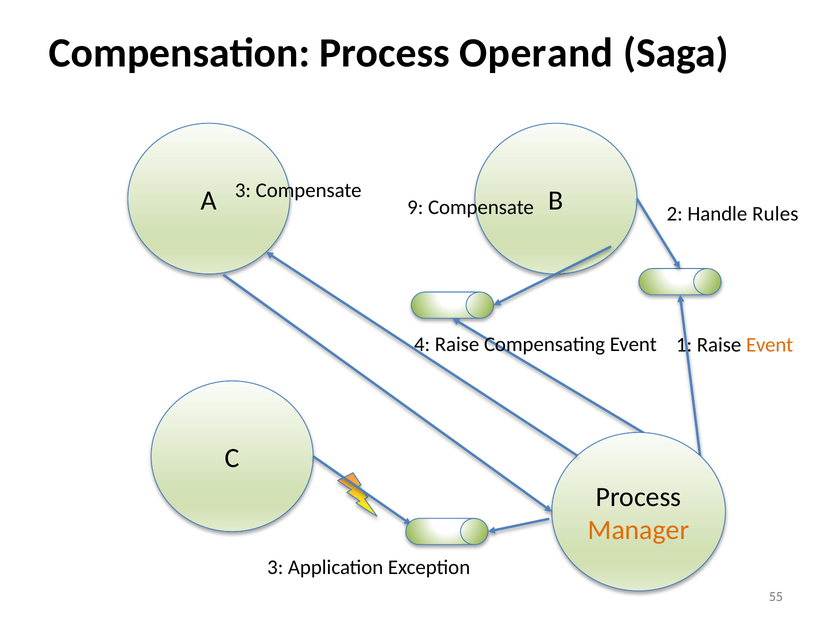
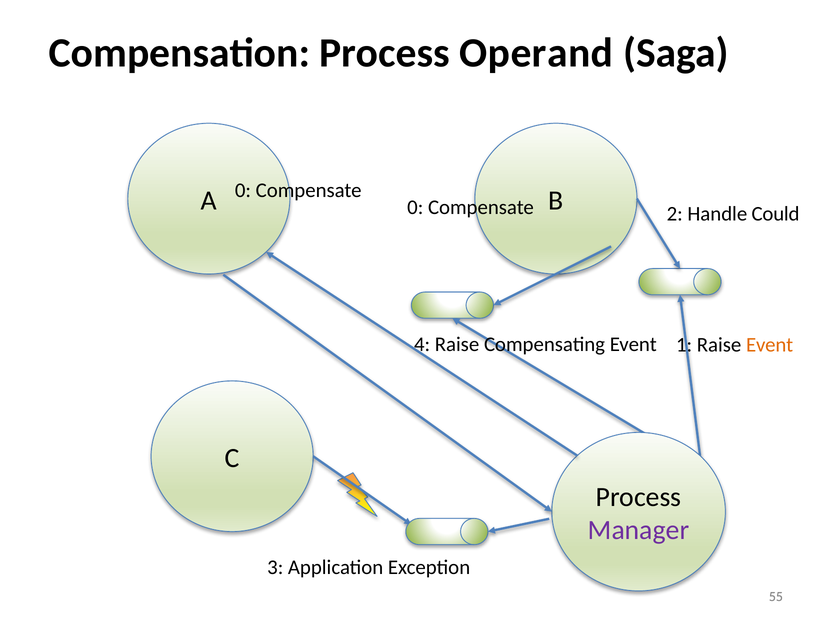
3 at (243, 190): 3 -> 0
9 at (415, 207): 9 -> 0
Rules: Rules -> Could
Manager colour: orange -> purple
